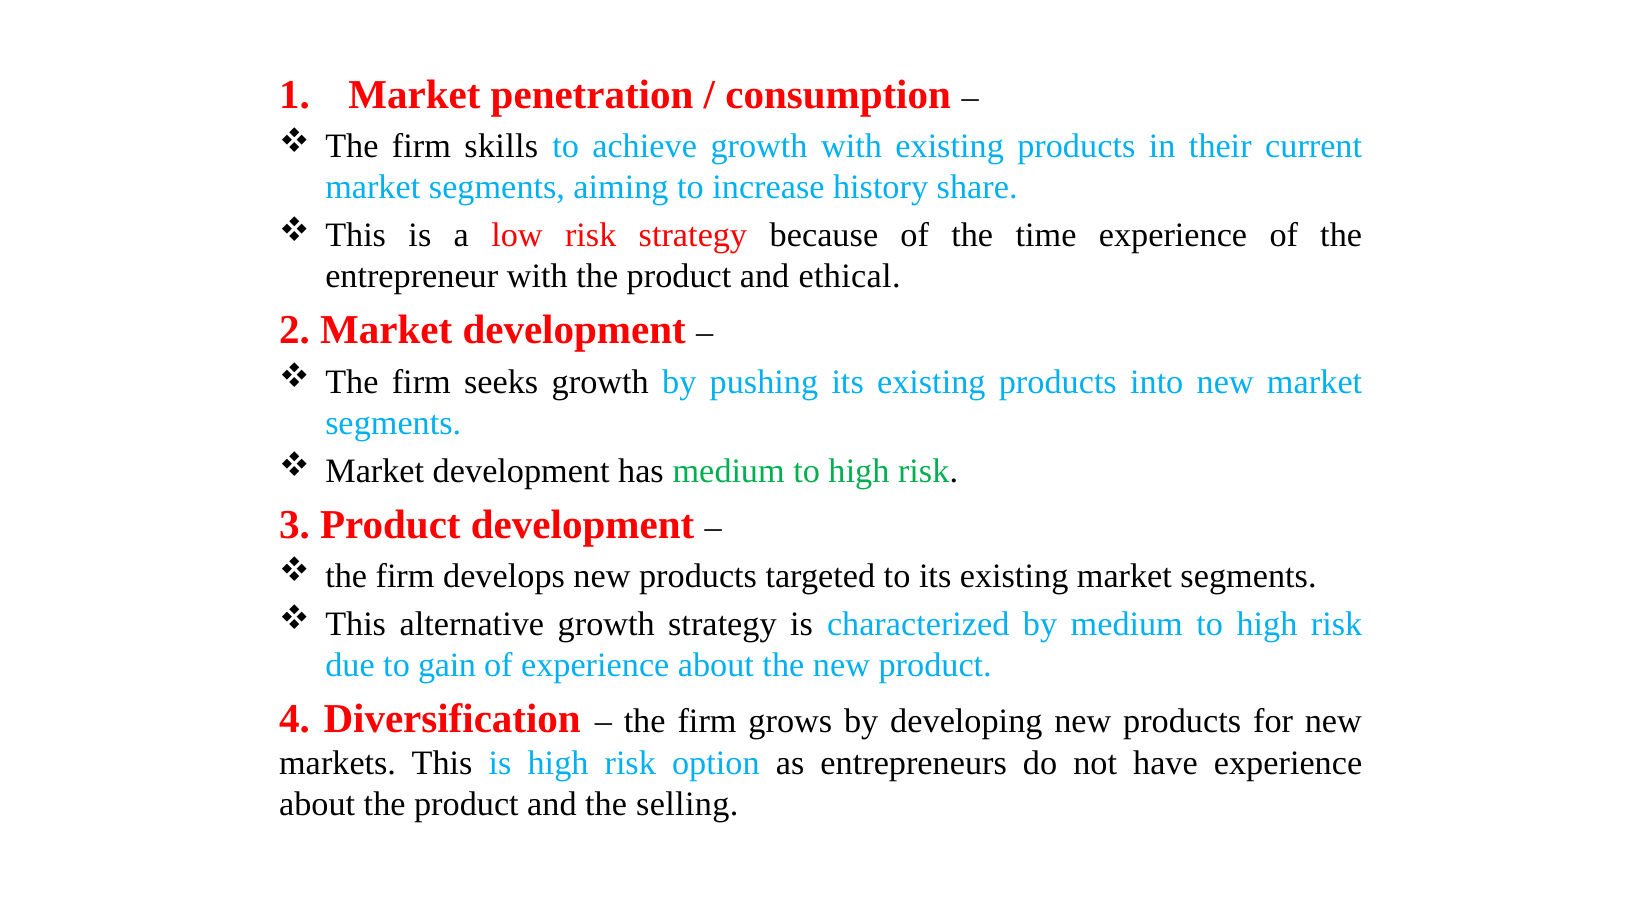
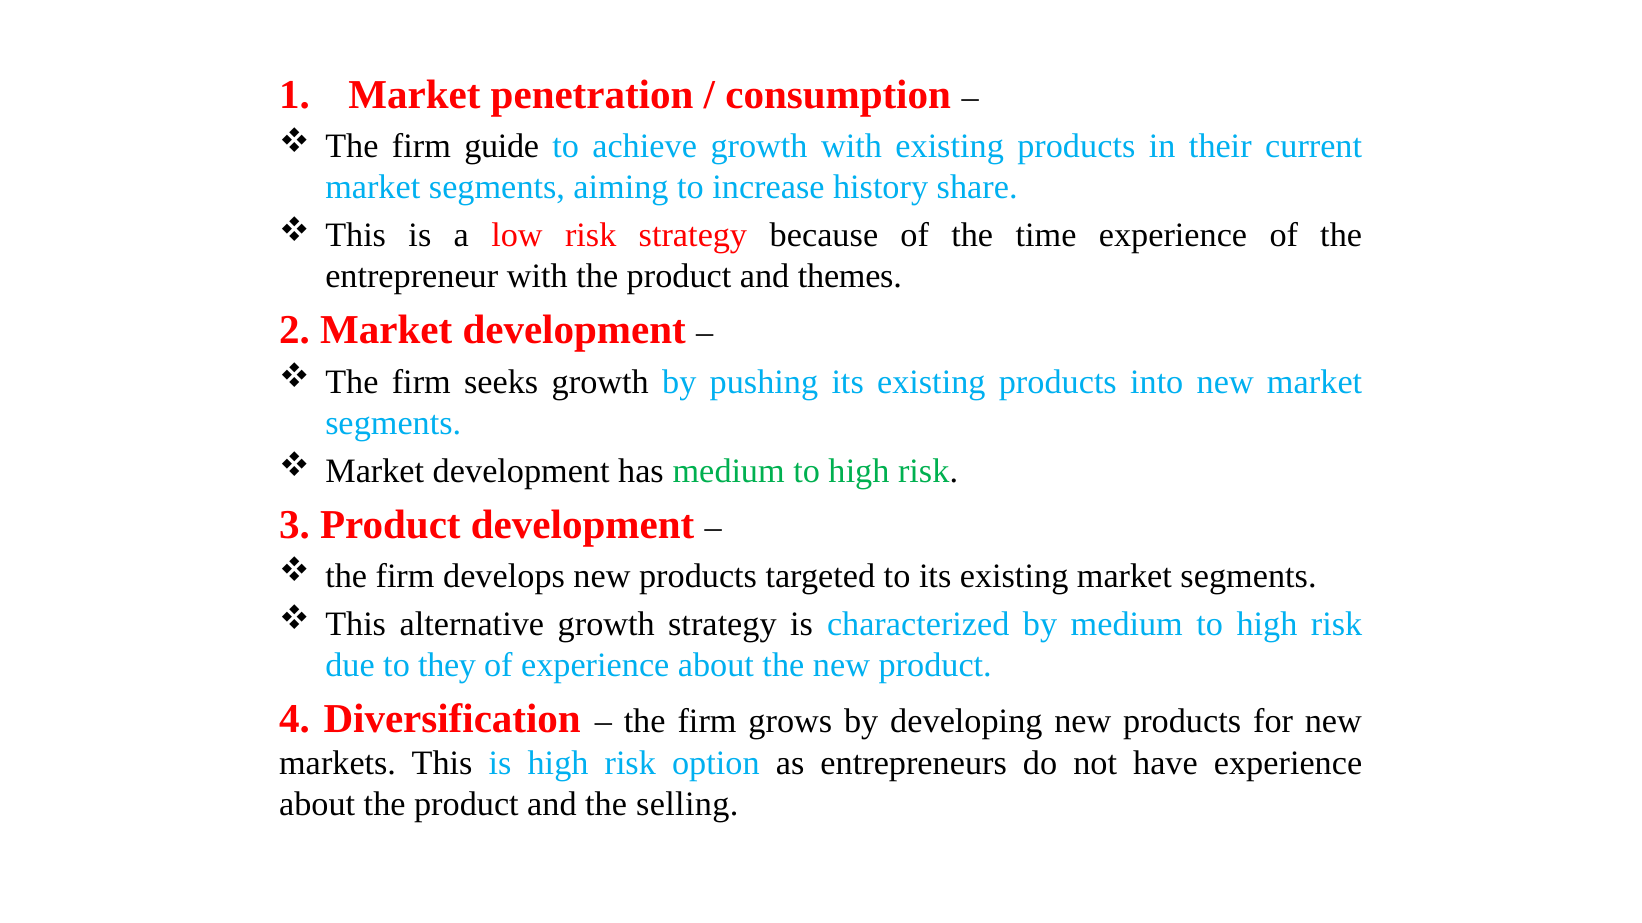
skills: skills -> guide
ethical: ethical -> themes
gain: gain -> they
